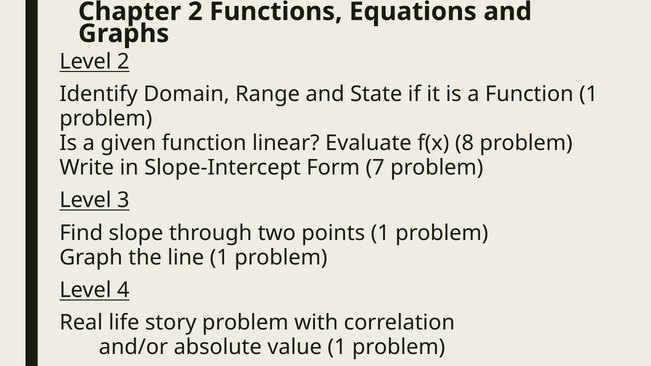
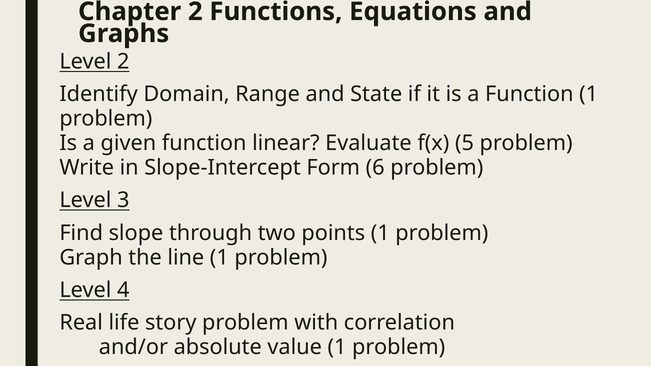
8: 8 -> 5
7: 7 -> 6
